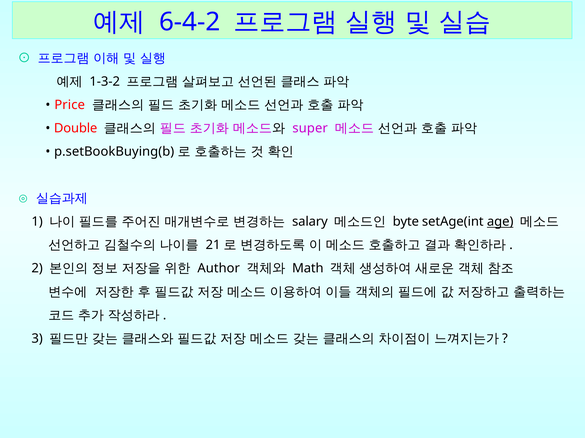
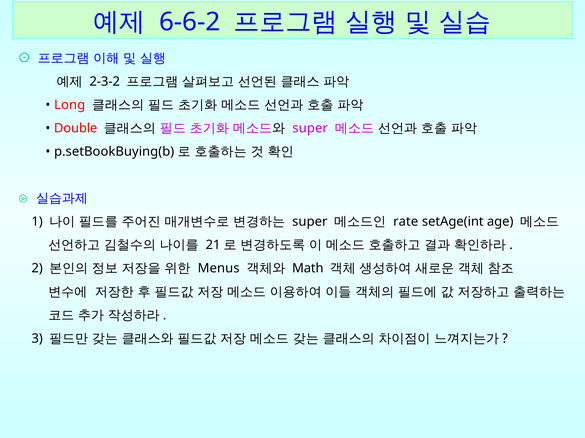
6-4-2: 6-4-2 -> 6-6-2
1-3-2: 1-3-2 -> 2-3-2
Price: Price -> Long
salary at (310, 222): salary -> super
byte: byte -> rate
age underline: present -> none
Author: Author -> Menus
